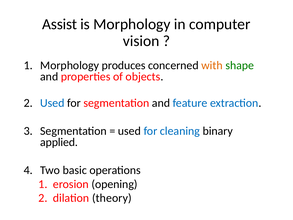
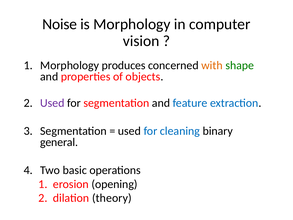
Assist: Assist -> Noise
Used at (52, 103) colour: blue -> purple
applied: applied -> general
